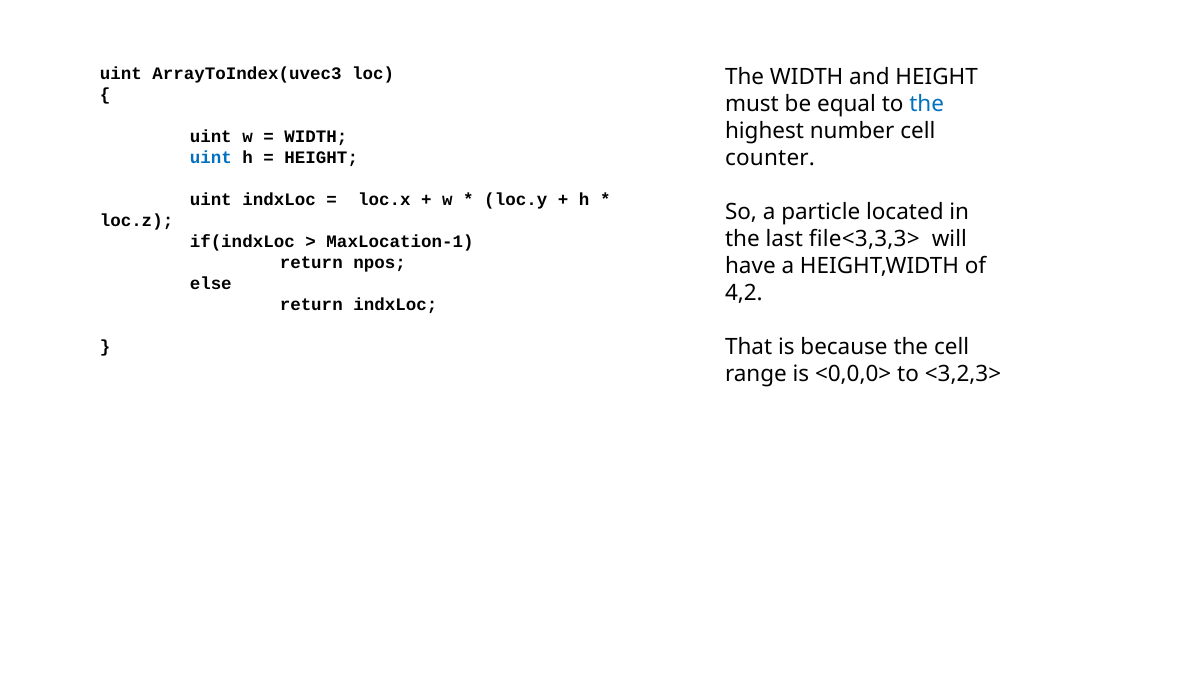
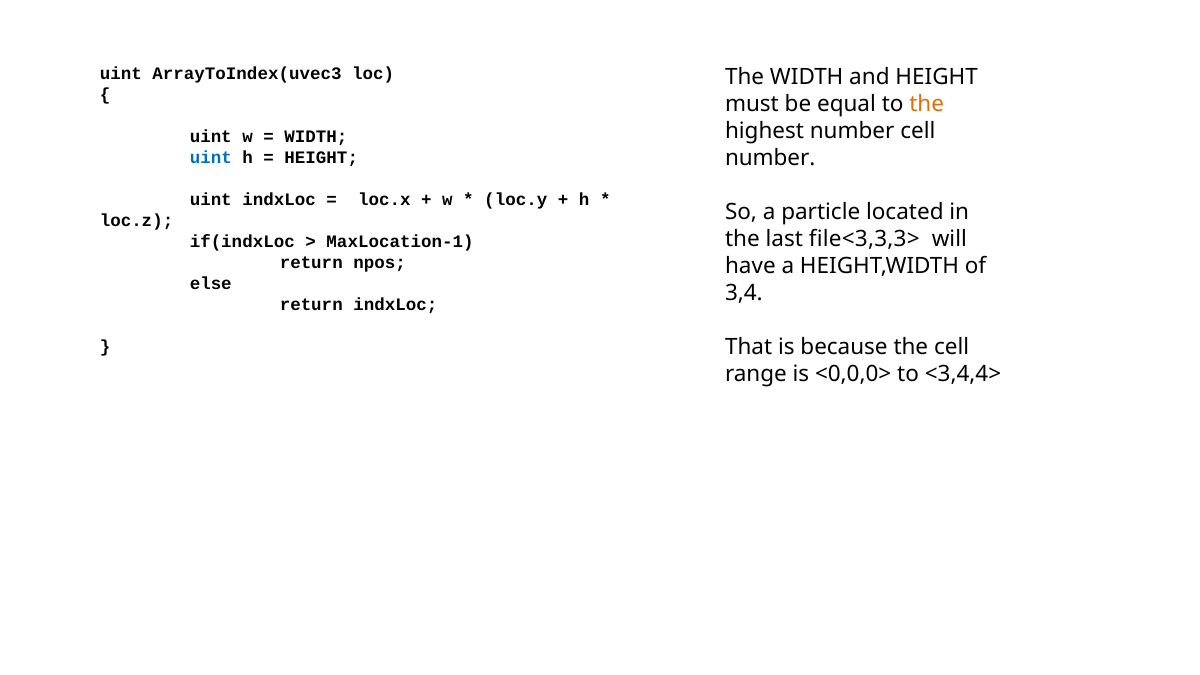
the at (927, 104) colour: blue -> orange
counter at (770, 158): counter -> number
4,2: 4,2 -> 3,4
<3,2,3>: <3,2,3> -> <3,4,4>
